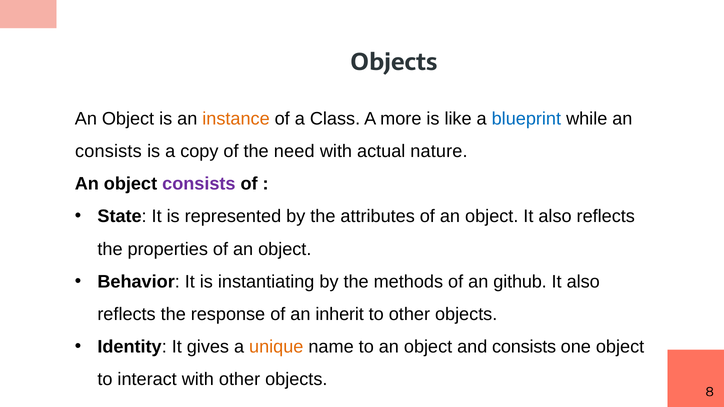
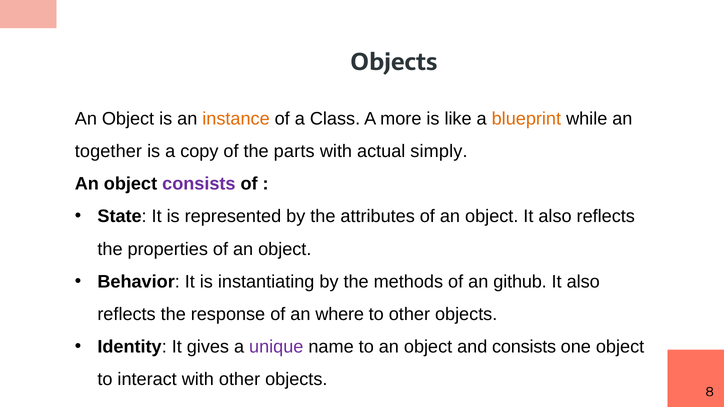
blueprint colour: blue -> orange
consists at (108, 151): consists -> together
need: need -> parts
nature: nature -> simply
inherit: inherit -> where
unique colour: orange -> purple
